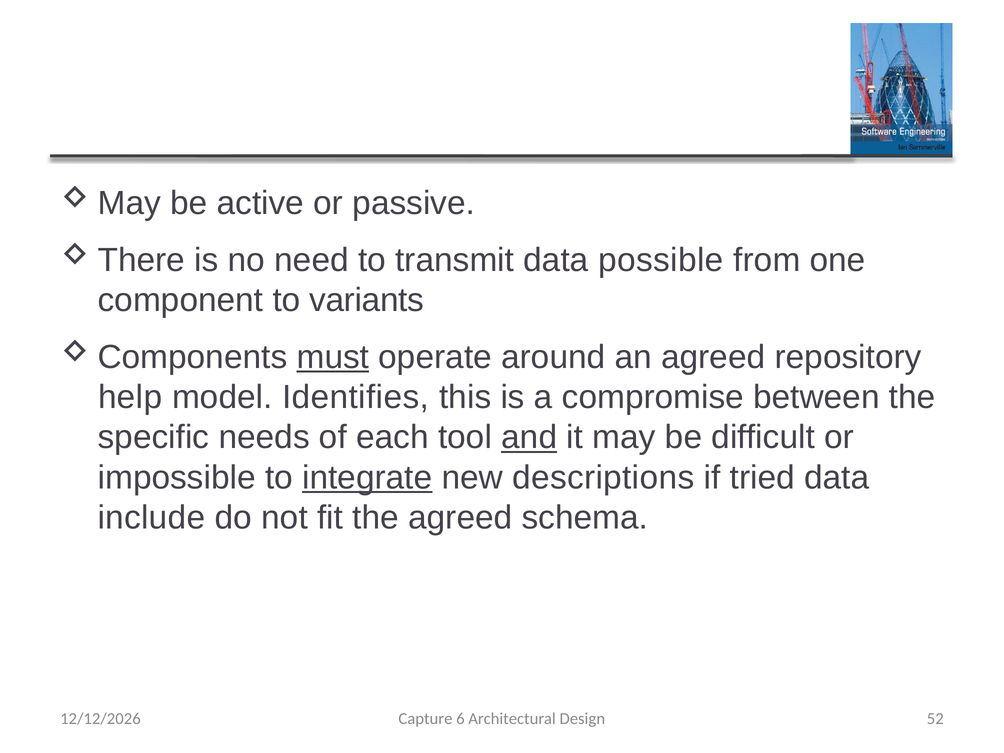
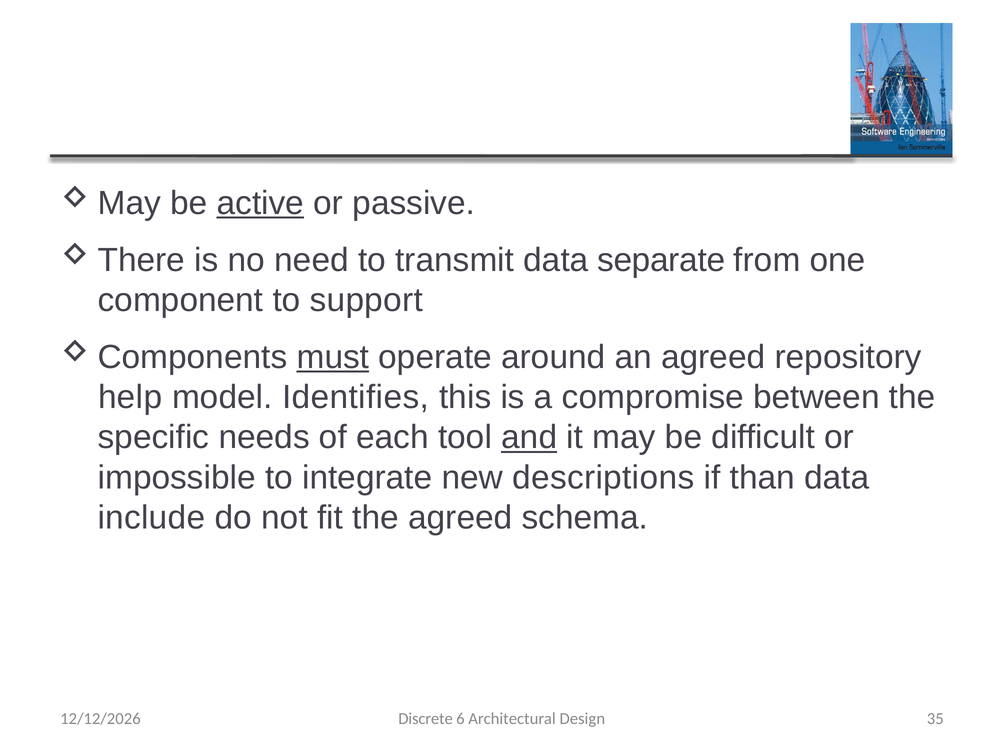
active underline: none -> present
possible: possible -> separate
variants: variants -> support
integrate underline: present -> none
tried: tried -> than
Capture: Capture -> Discrete
52: 52 -> 35
